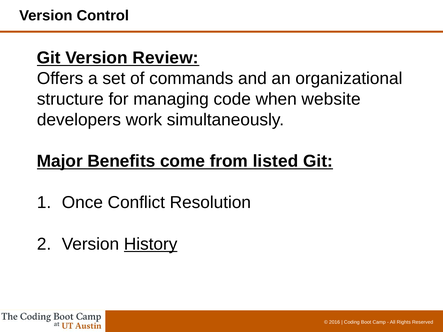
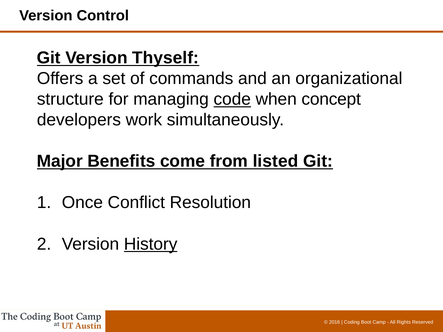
Review: Review -> Thyself
code underline: none -> present
website: website -> concept
